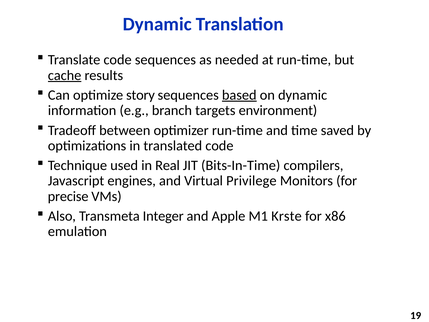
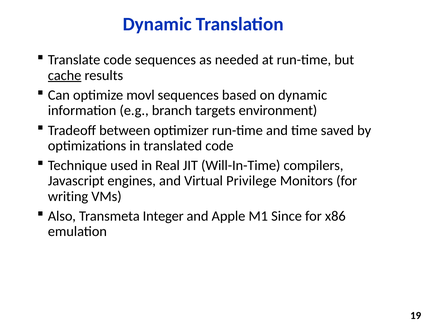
story: story -> movl
based underline: present -> none
Bits-In-Time: Bits-In-Time -> Will-In-Time
precise: precise -> writing
Krste: Krste -> Since
